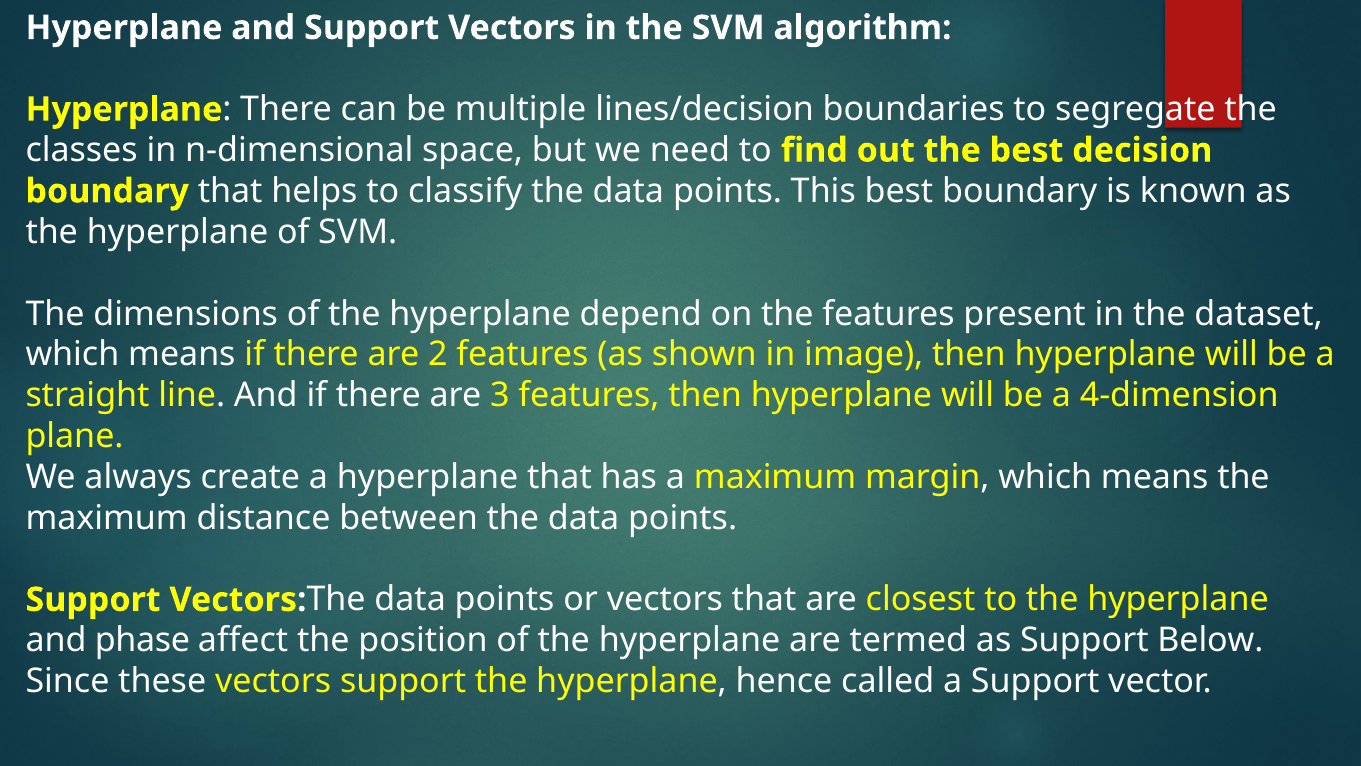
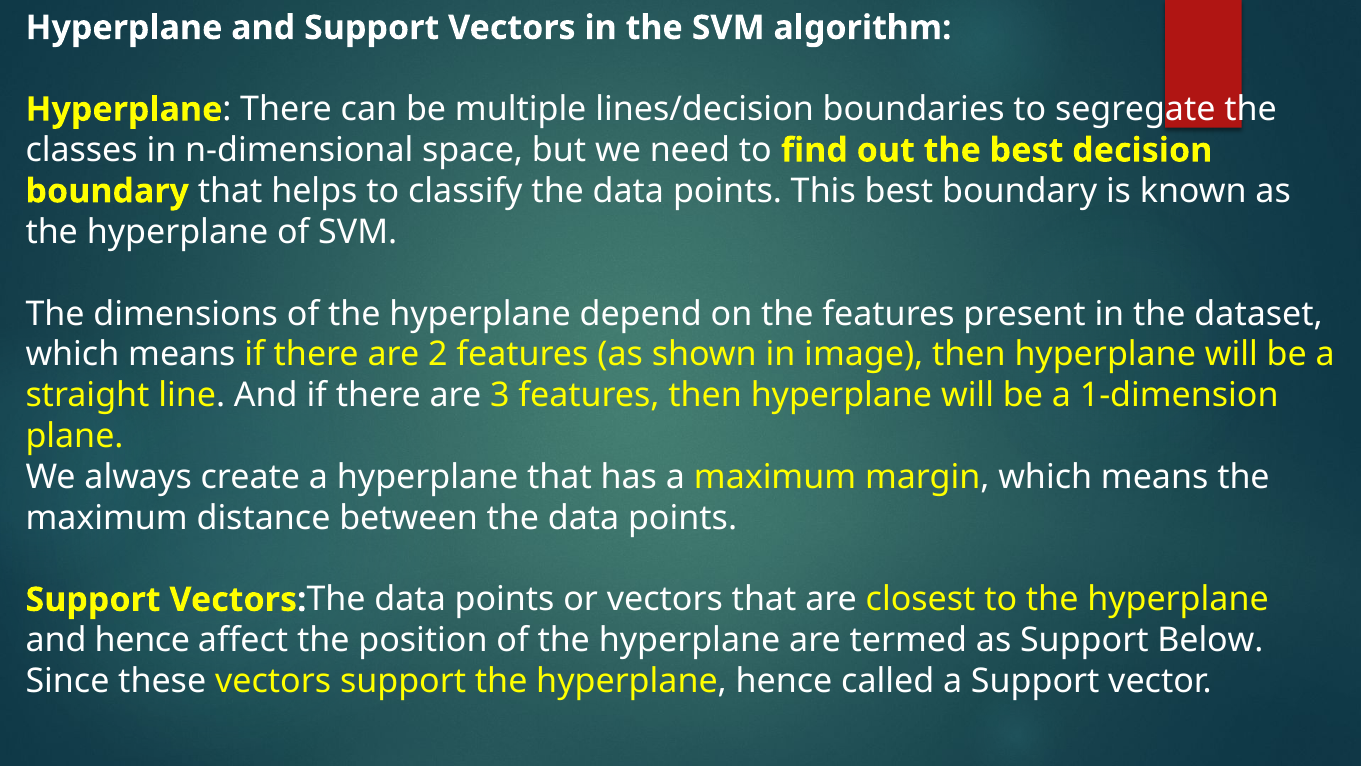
4-dimension: 4-dimension -> 1-dimension
and phase: phase -> hence
